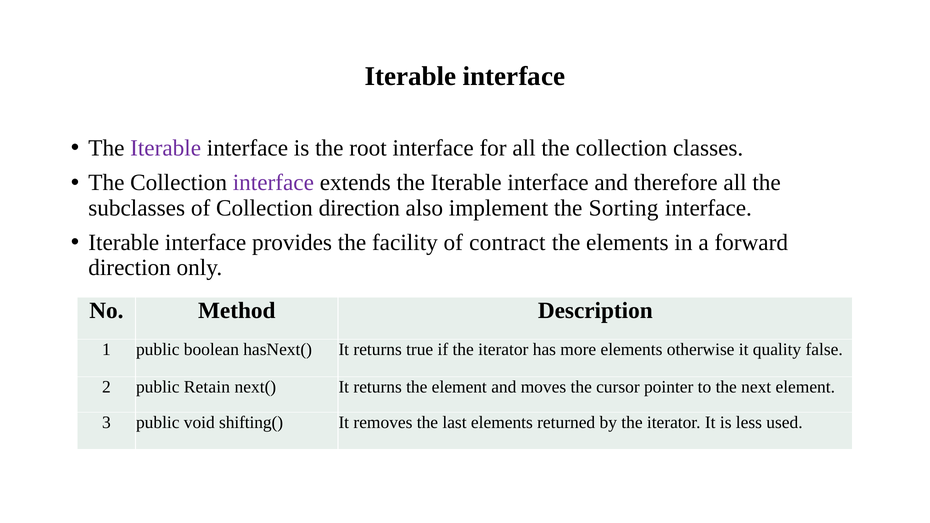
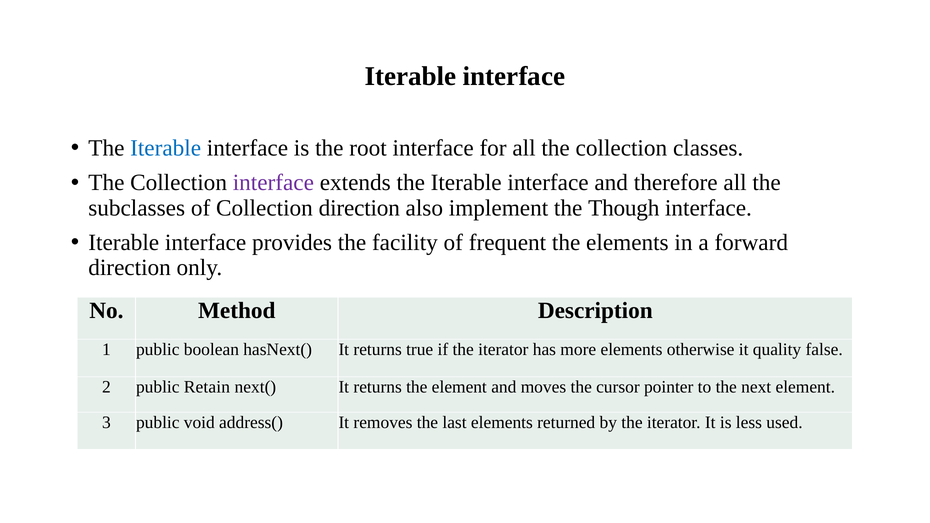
Iterable at (166, 148) colour: purple -> blue
Sorting: Sorting -> Though
contract: contract -> frequent
shifting(: shifting( -> address(
